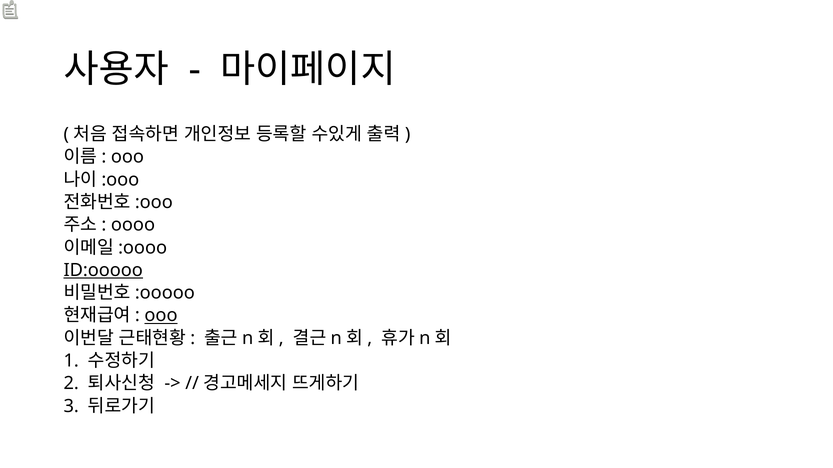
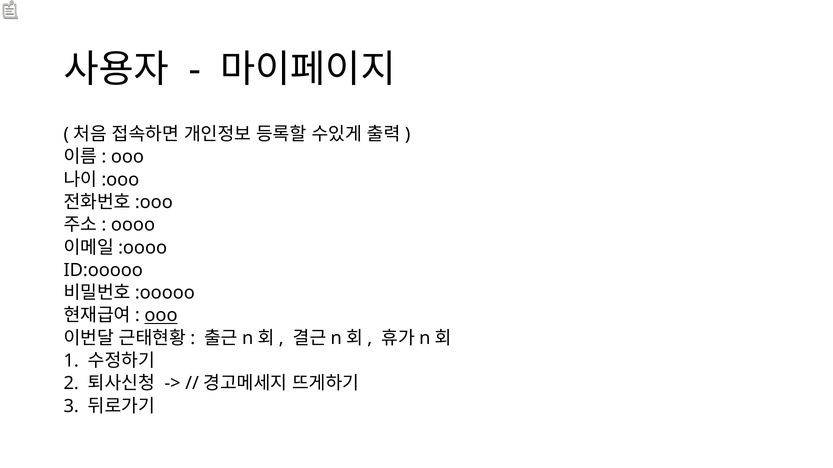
ID:ooooo underline: present -> none
